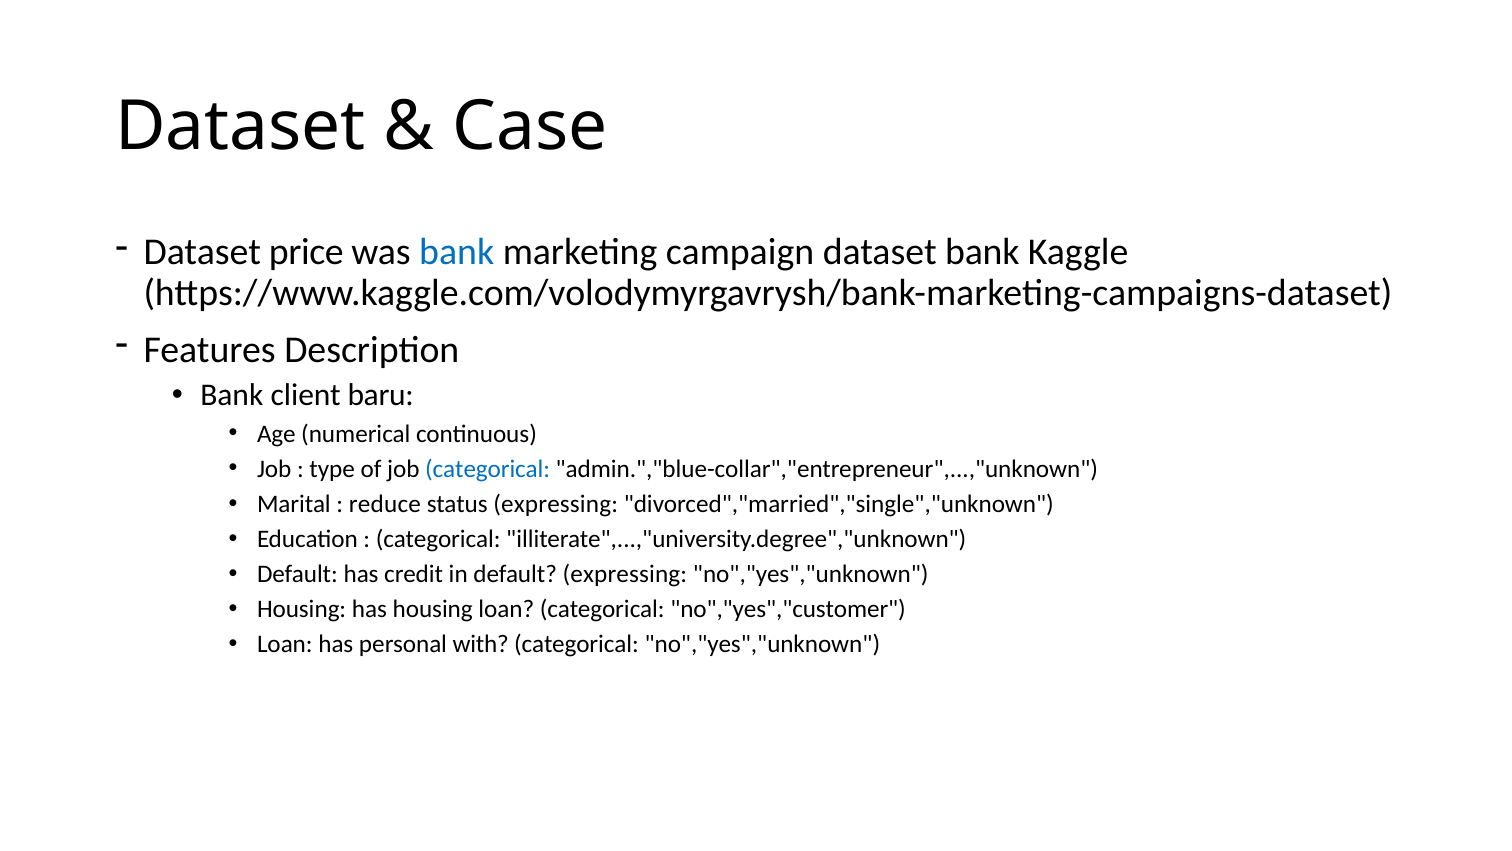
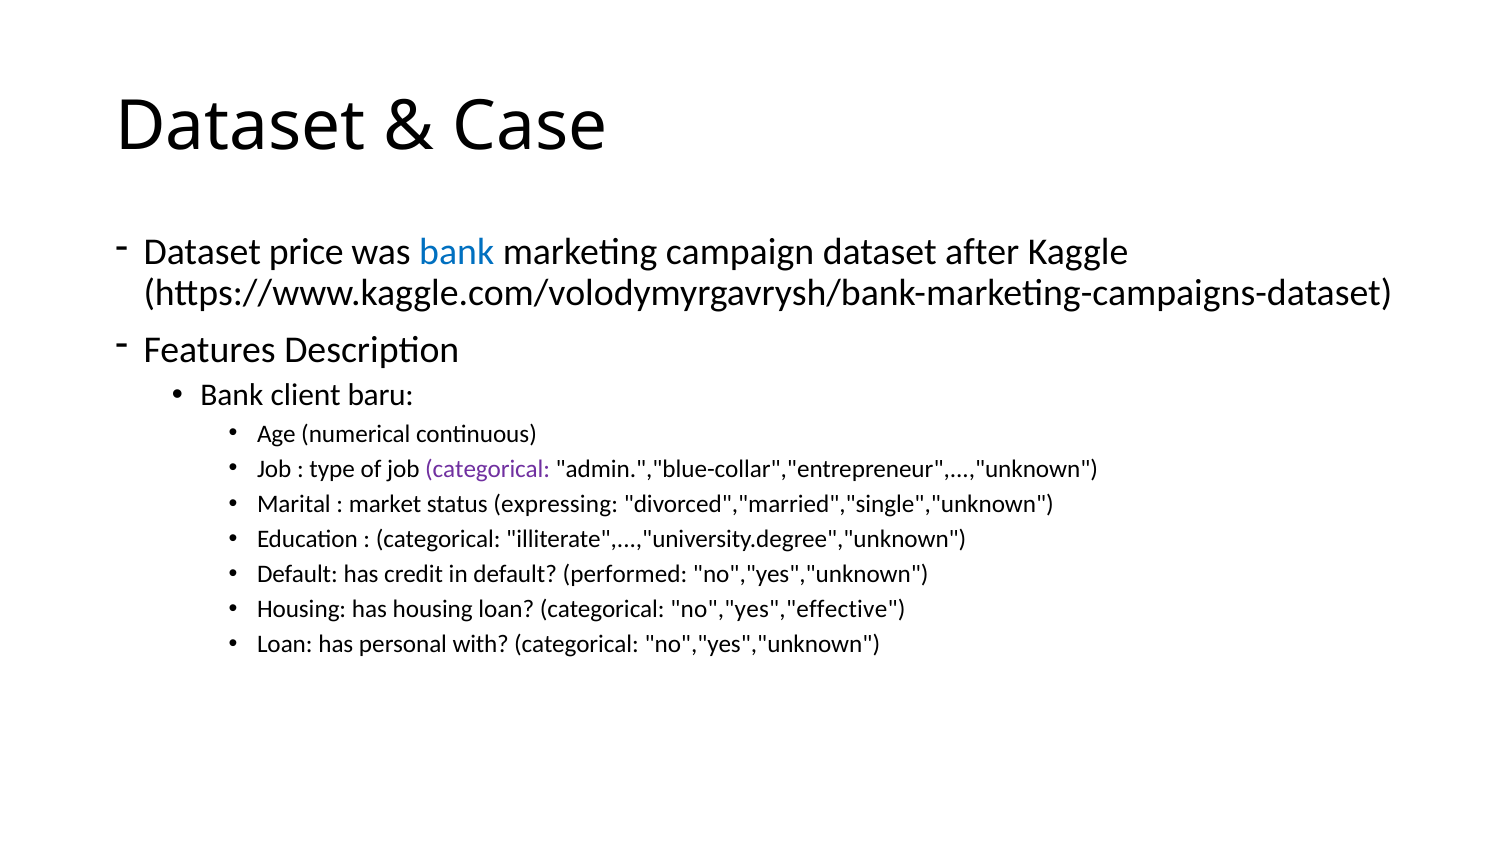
dataset bank: bank -> after
categorical at (488, 468) colour: blue -> purple
reduce: reduce -> market
default expressing: expressing -> performed
no","yes","customer: no","yes","customer -> no","yes","effective
